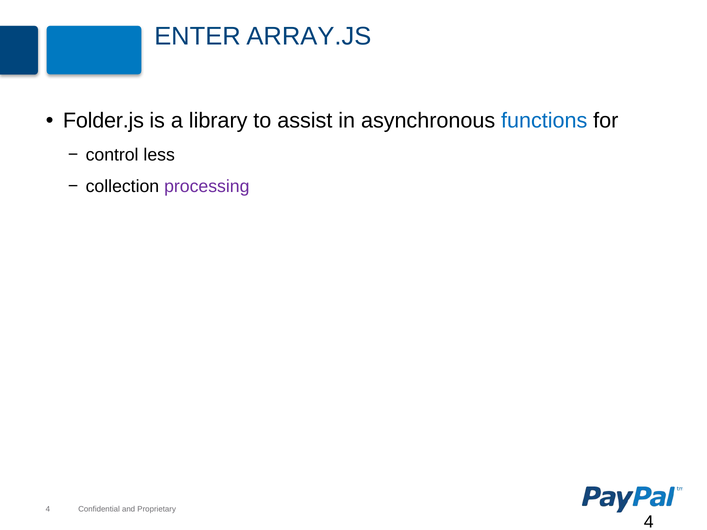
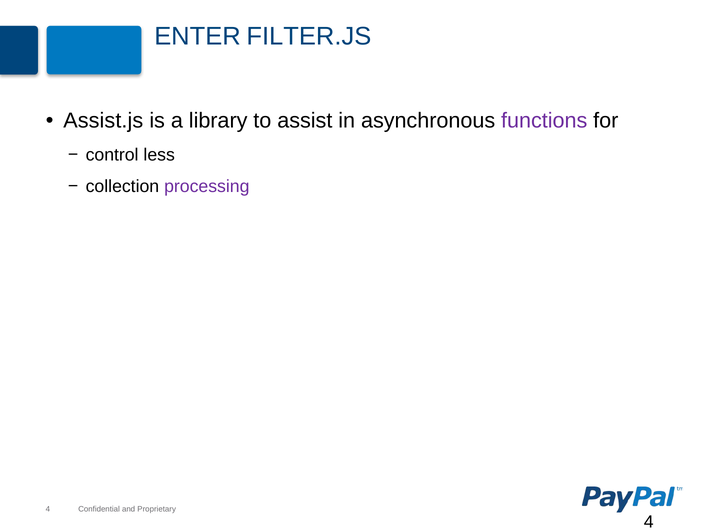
ARRAY.JS: ARRAY.JS -> FILTER.JS
Folder.js: Folder.js -> Assist.js
functions colour: blue -> purple
